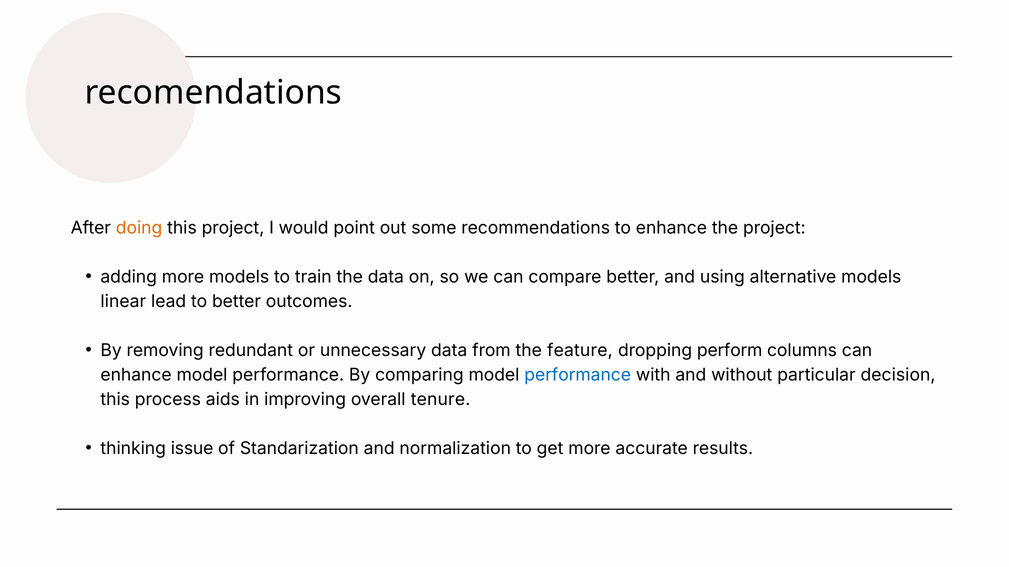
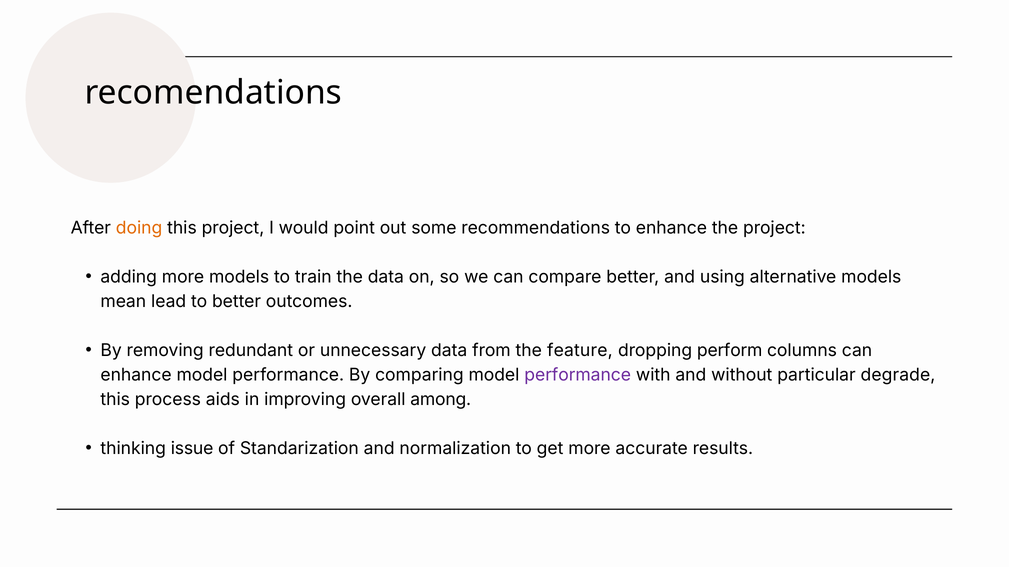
linear: linear -> mean
performance at (578, 375) colour: blue -> purple
decision: decision -> degrade
tenure: tenure -> among
